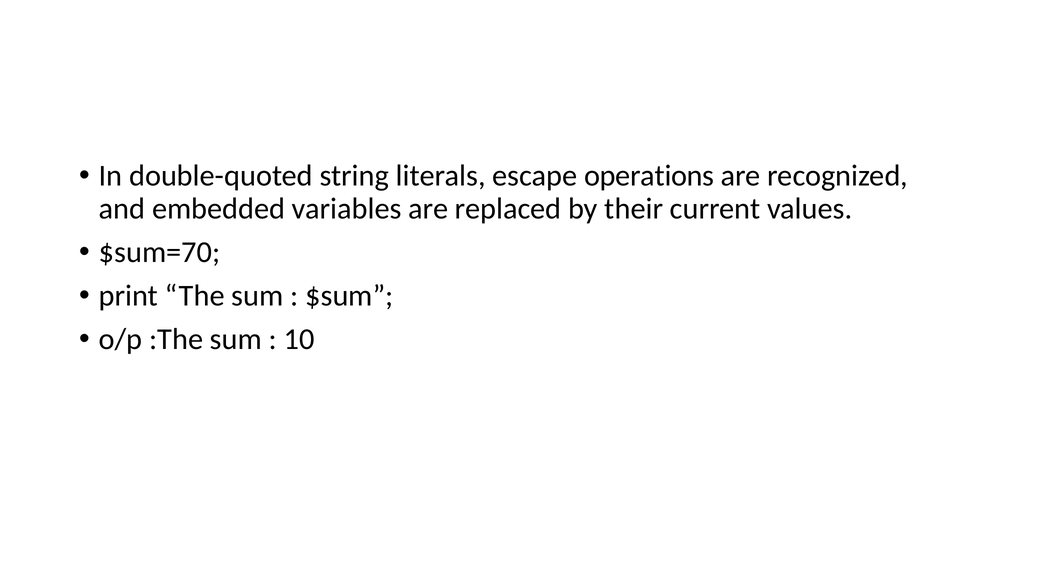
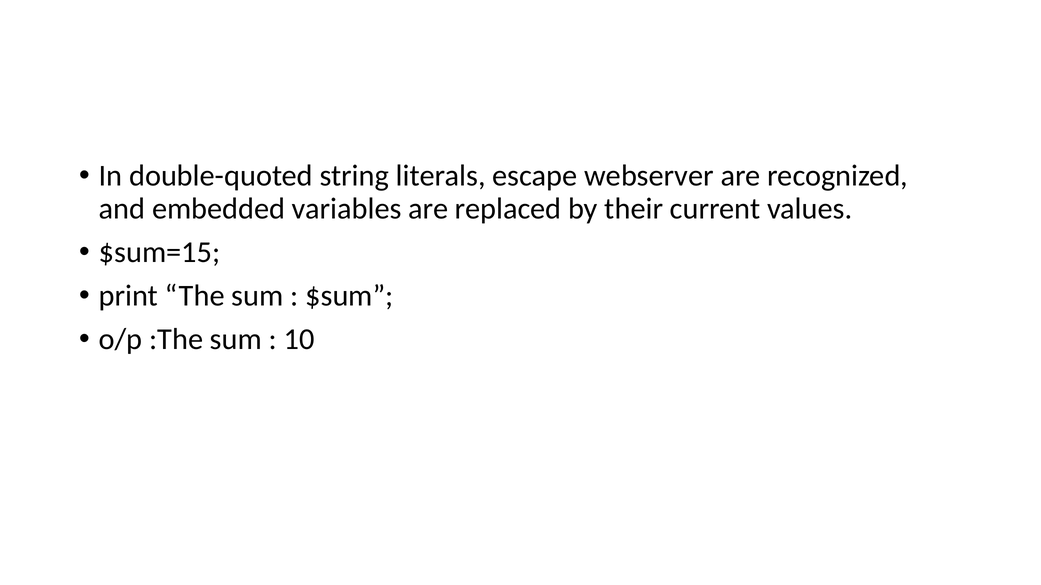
operations: operations -> webserver
$sum=70: $sum=70 -> $sum=15
